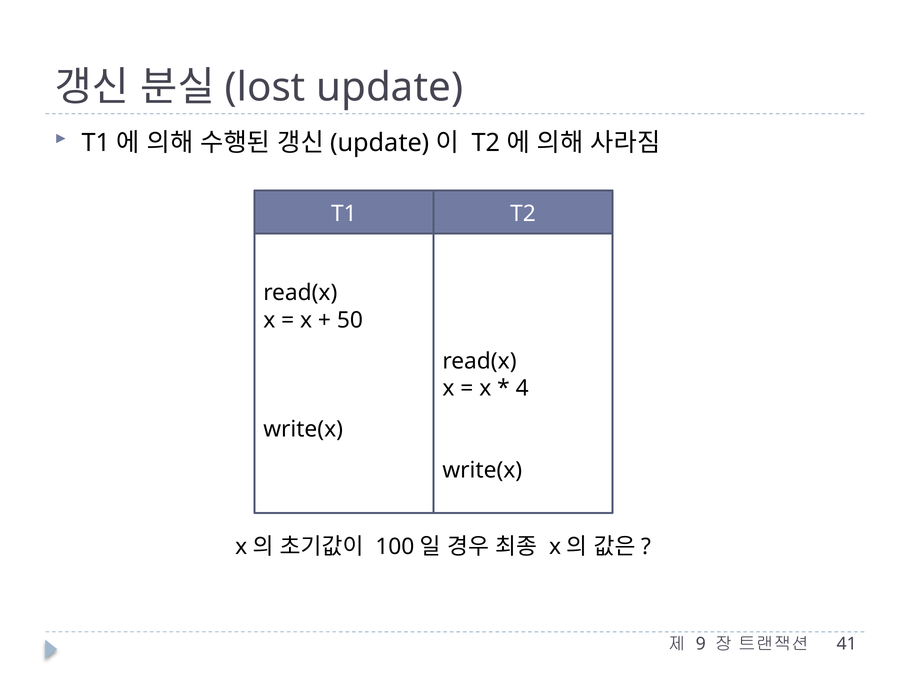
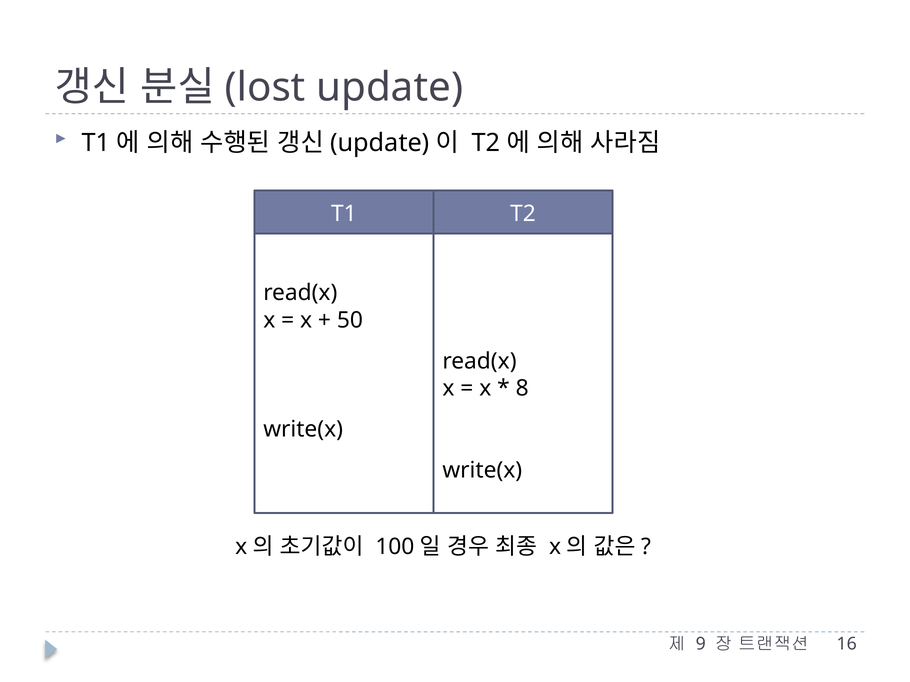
4: 4 -> 8
41: 41 -> 16
